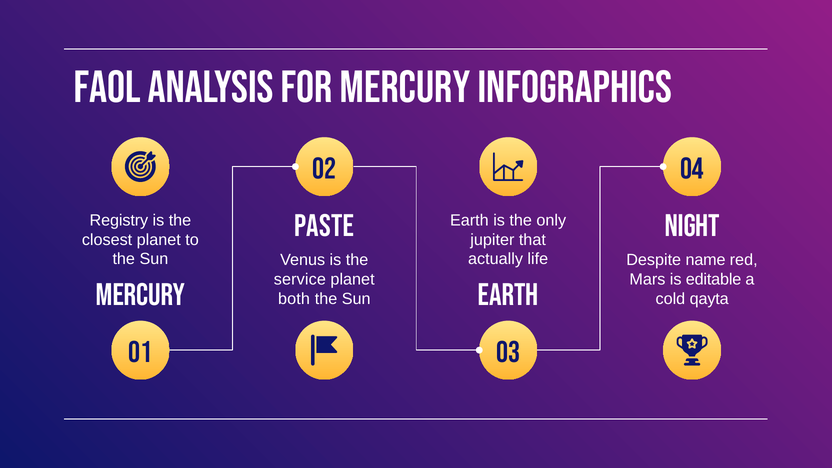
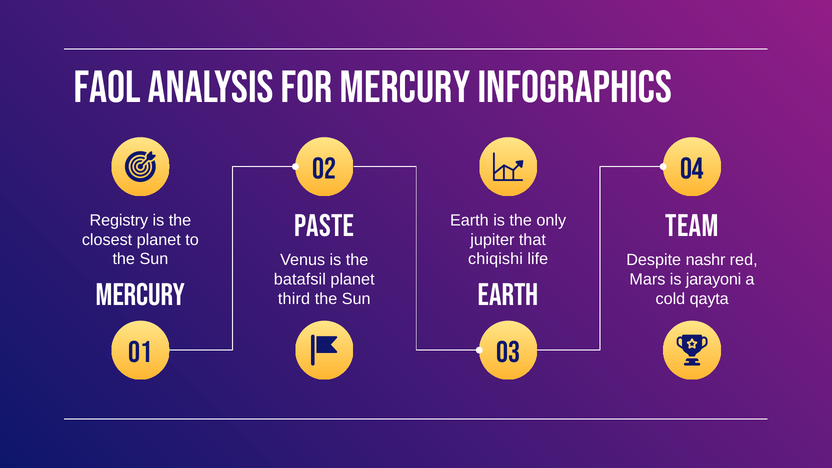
night: night -> team
actually: actually -> chiqishi
name: name -> nashr
service: service -> batafsil
editable: editable -> jarayoni
both: both -> third
